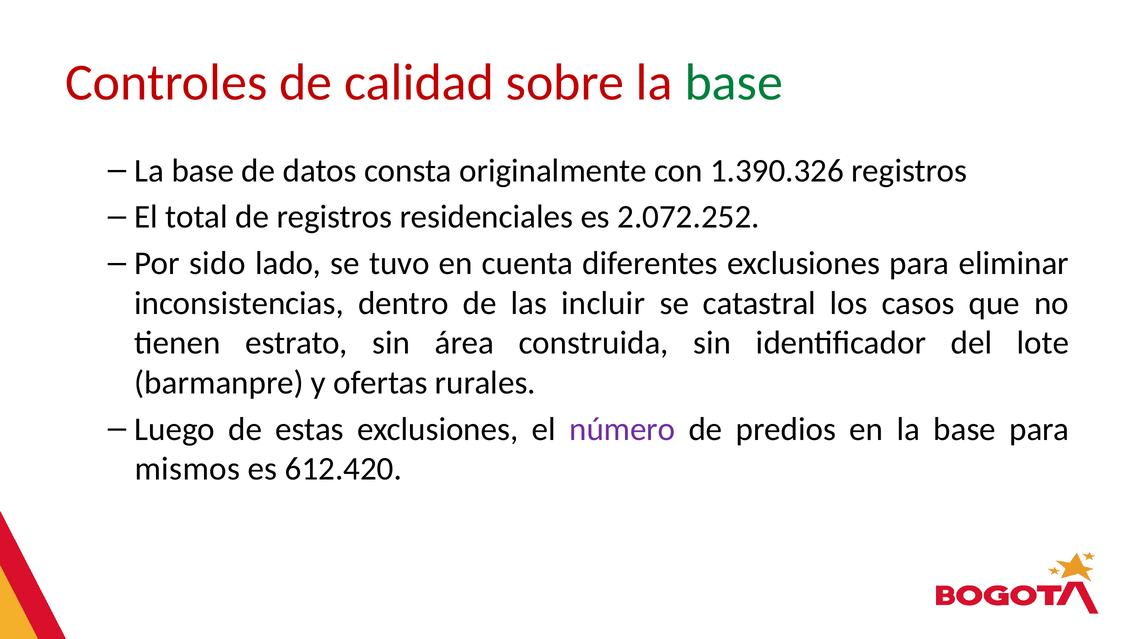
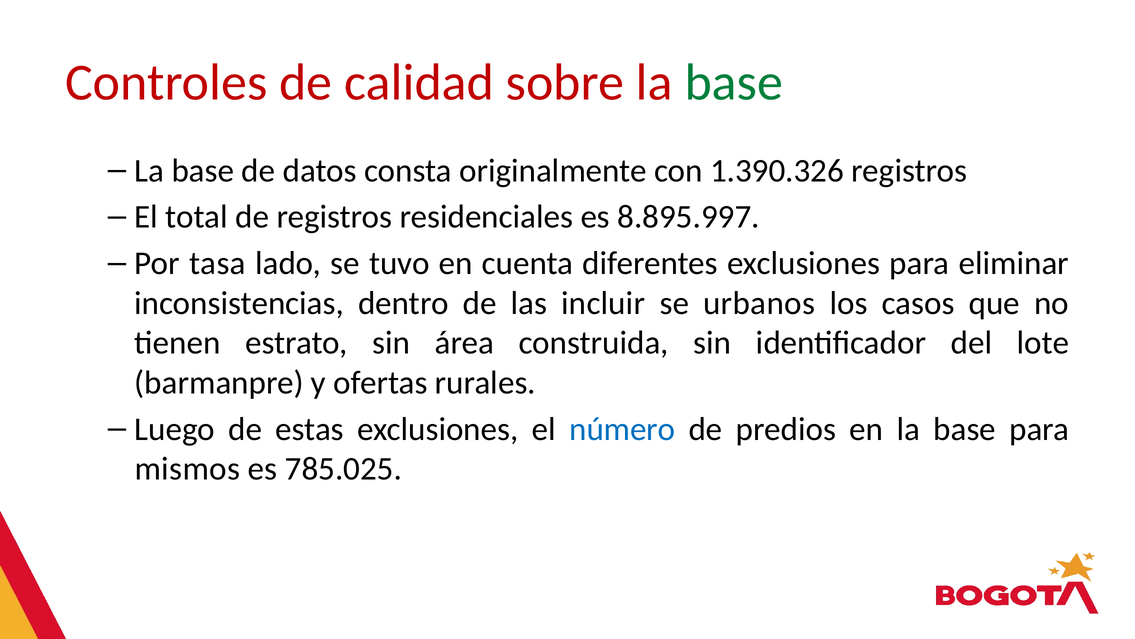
2.072.252: 2.072.252 -> 8.895.997
sido: sido -> tasa
catastral: catastral -> urbanos
número colour: purple -> blue
612.420: 612.420 -> 785.025
